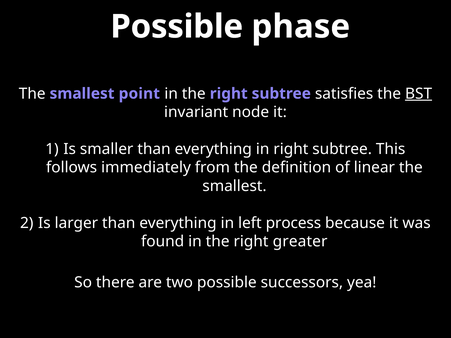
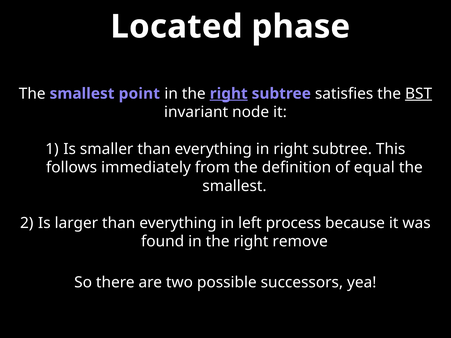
Possible at (177, 27): Possible -> Located
right at (229, 94) underline: none -> present
linear: linear -> equal
greater: greater -> remove
